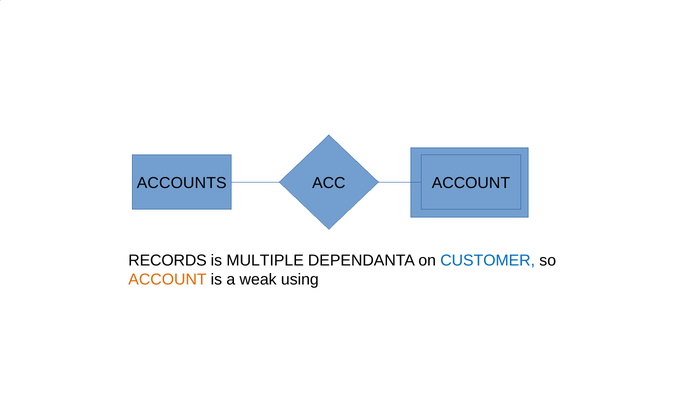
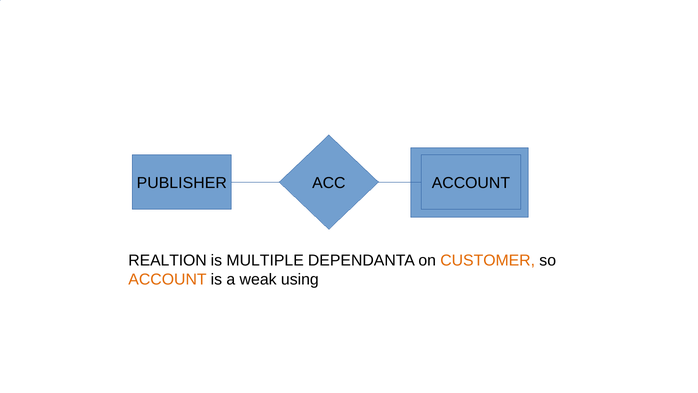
ACCOUNTS: ACCOUNTS -> PUBLISHER
RECORDS: RECORDS -> REALTION
CUSTOMER colour: blue -> orange
